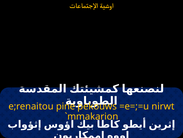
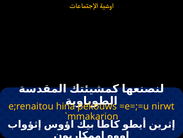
pine: pine -> hina
